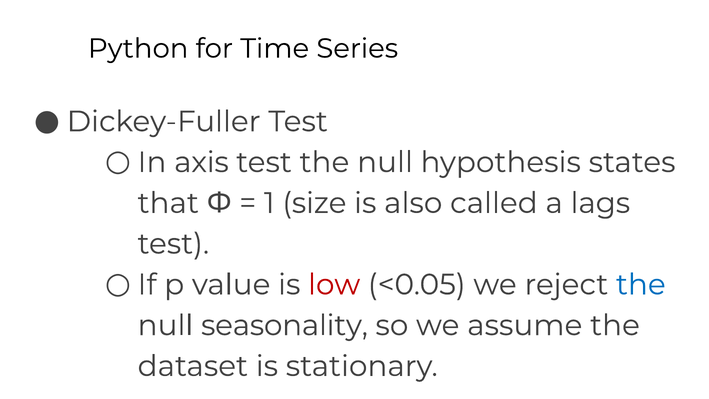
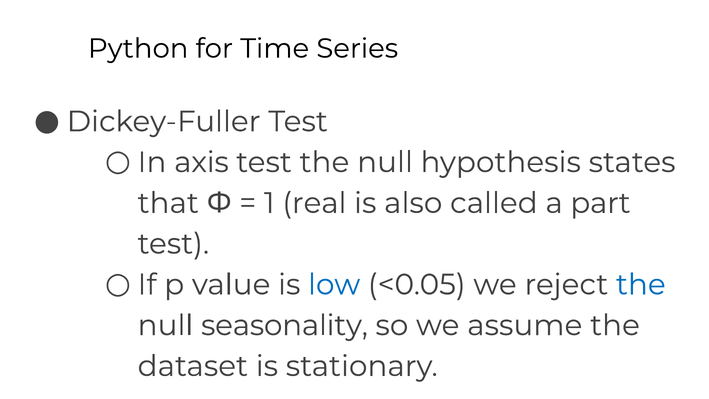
size: size -> real
lags: lags -> part
low colour: red -> blue
